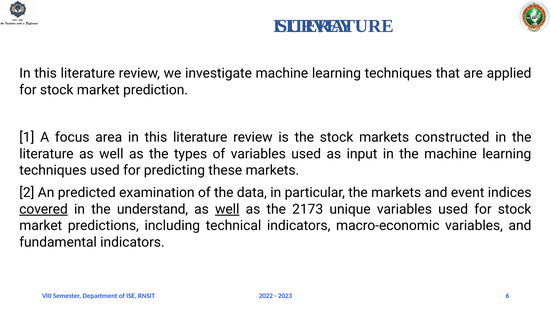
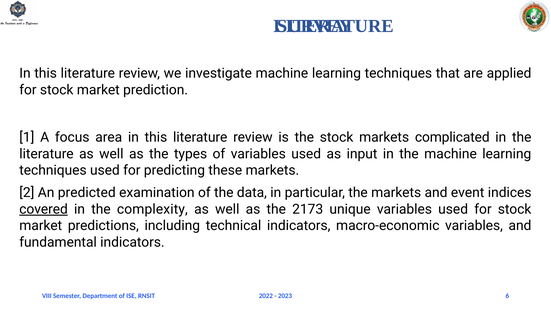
constructed: constructed -> complicated
understand: understand -> complexity
well at (227, 209) underline: present -> none
